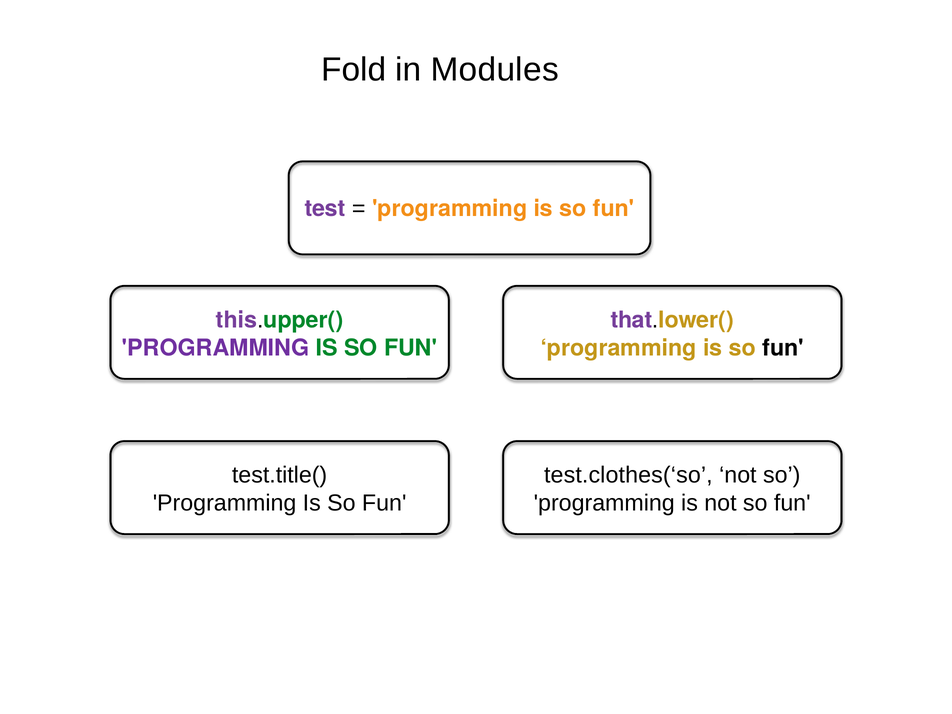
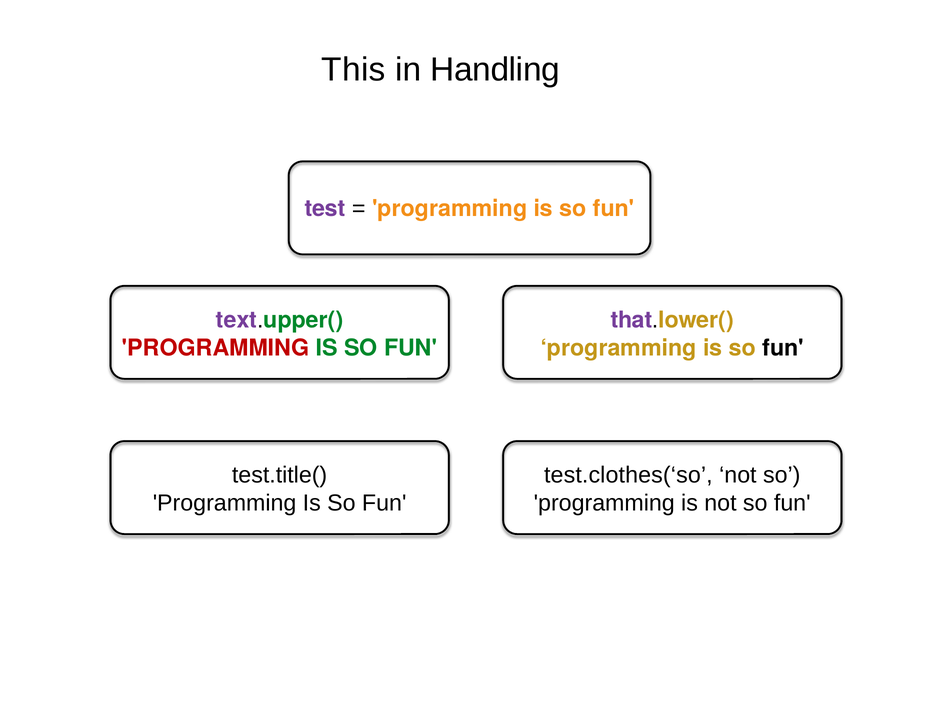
Fold: Fold -> This
Modules: Modules -> Handling
this: this -> text
PROGRAMMING at (216, 348) colour: purple -> red
